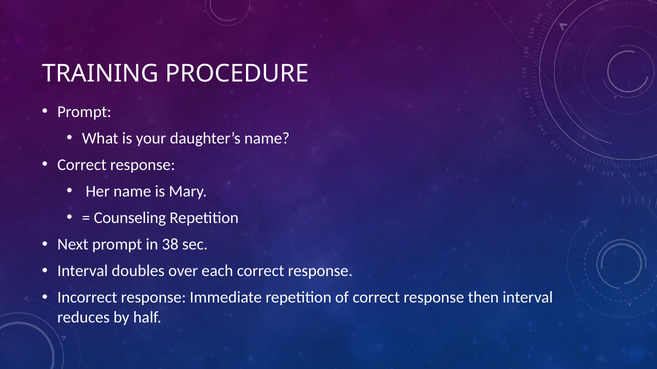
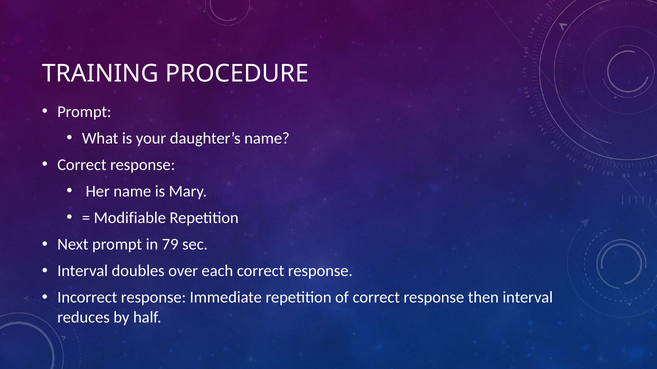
Counseling: Counseling -> Modifiable
38: 38 -> 79
